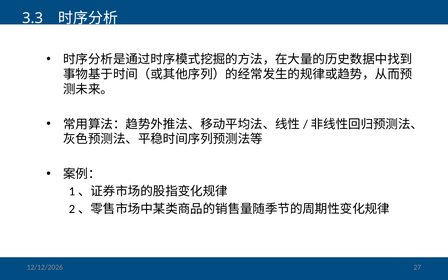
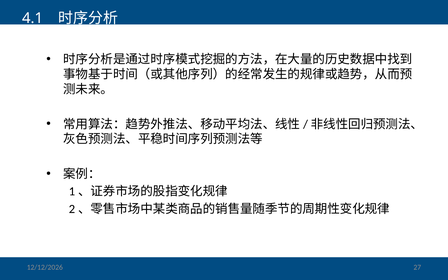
3.3: 3.3 -> 4.1
